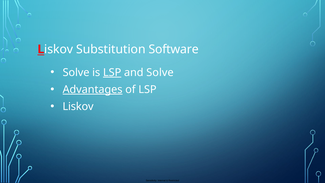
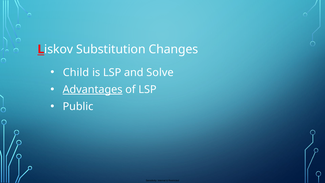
Software: Software -> Changes
Solve at (76, 72): Solve -> Child
LSP at (112, 72) underline: present -> none
Liskov: Liskov -> Public
